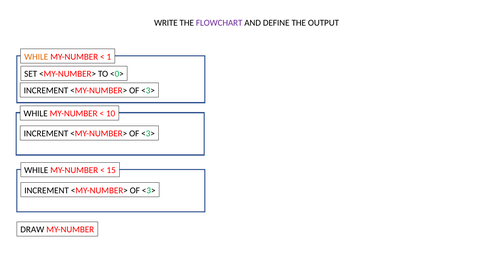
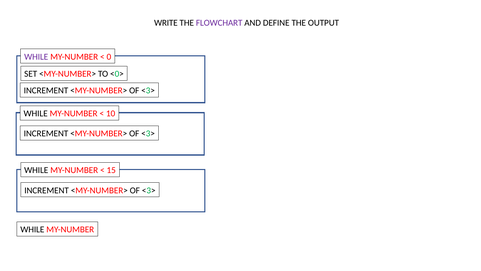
WHILE at (36, 57) colour: orange -> purple
1: 1 -> 0
DRAW at (32, 229): DRAW -> WHILE
